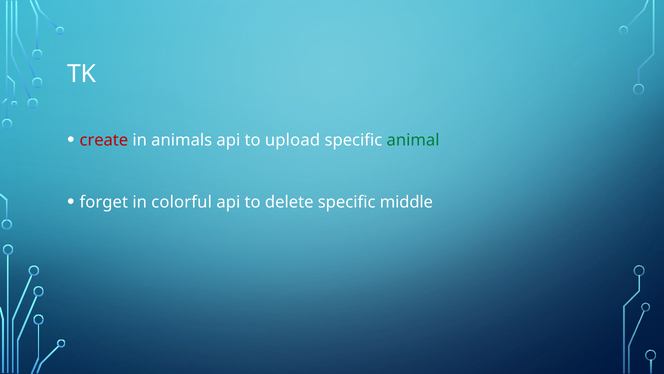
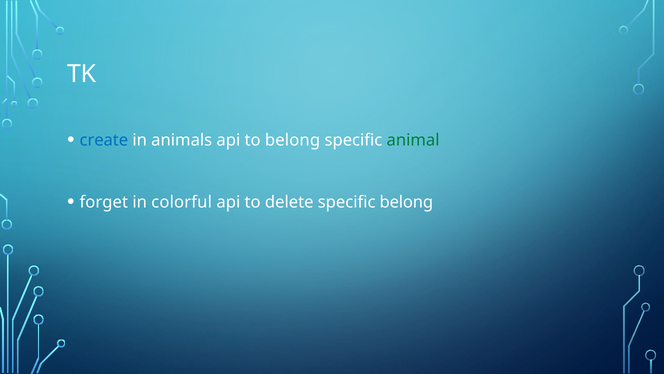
create colour: red -> blue
to upload: upload -> belong
specific middle: middle -> belong
